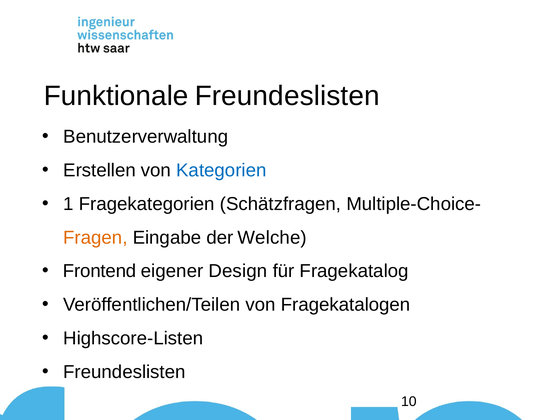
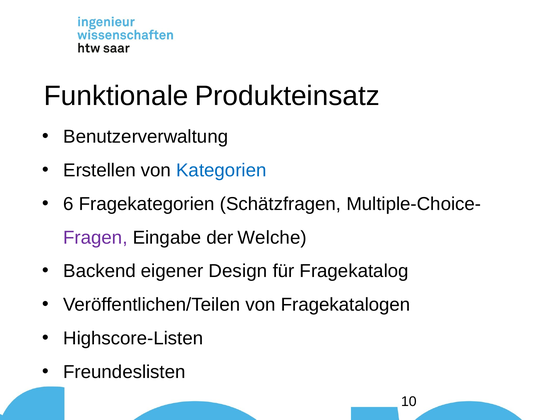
Funktionale Freundeslisten: Freundeslisten -> Produkteinsatz
1: 1 -> 6
Fragen colour: orange -> purple
Frontend: Frontend -> Backend
